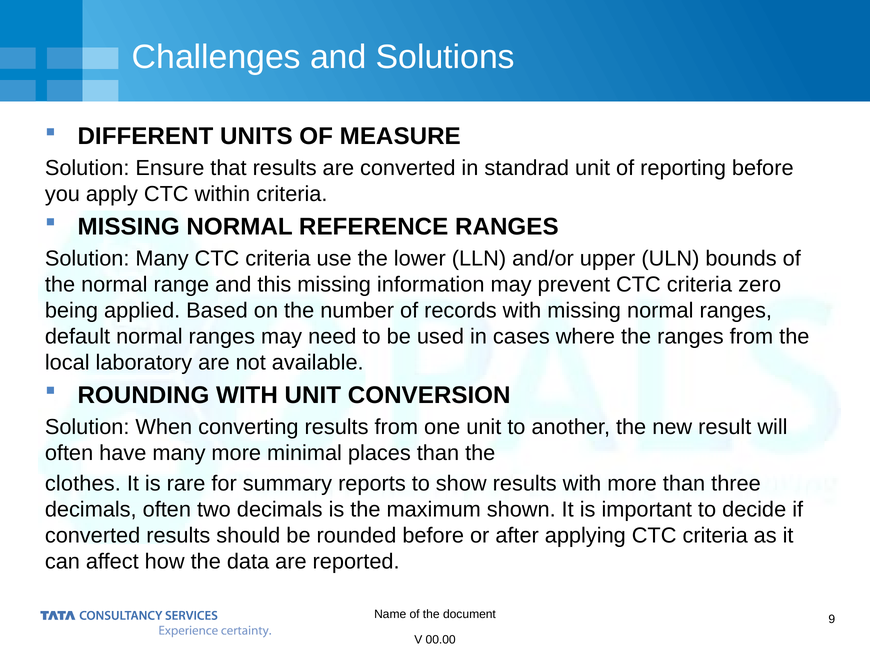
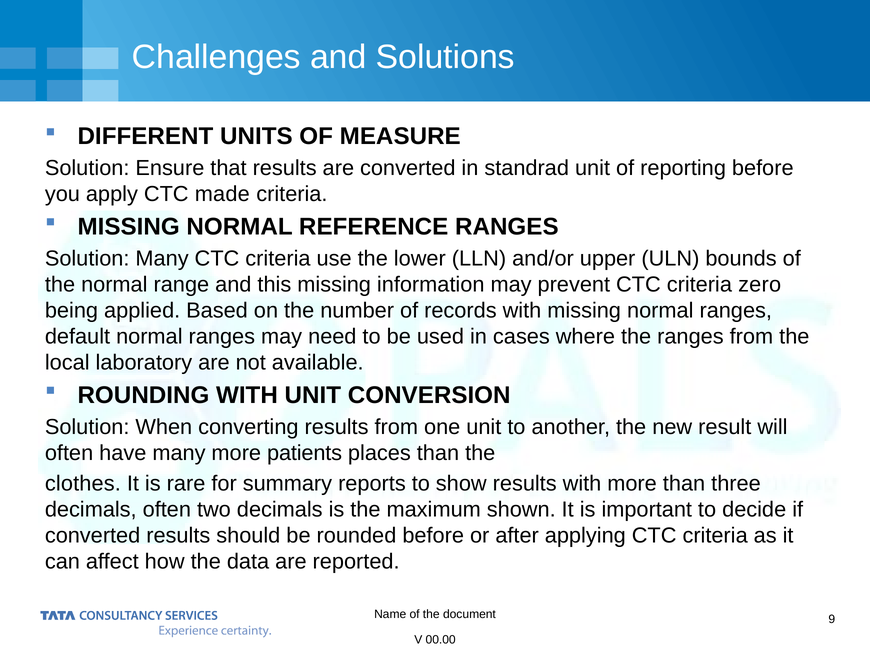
within: within -> made
minimal: minimal -> patients
